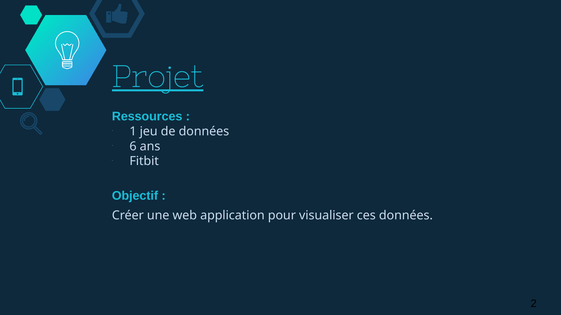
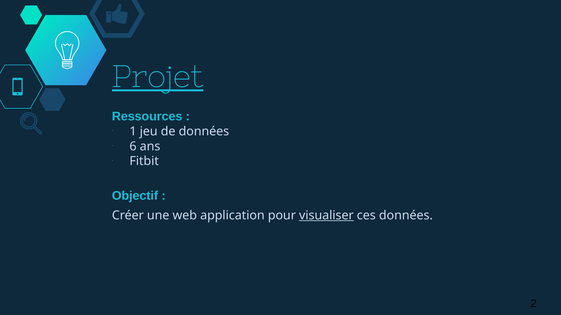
visualiser underline: none -> present
